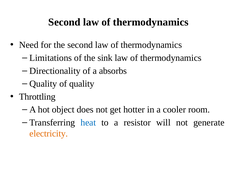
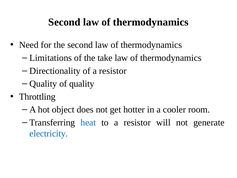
sink: sink -> take
of a absorbs: absorbs -> resistor
electricity colour: orange -> blue
